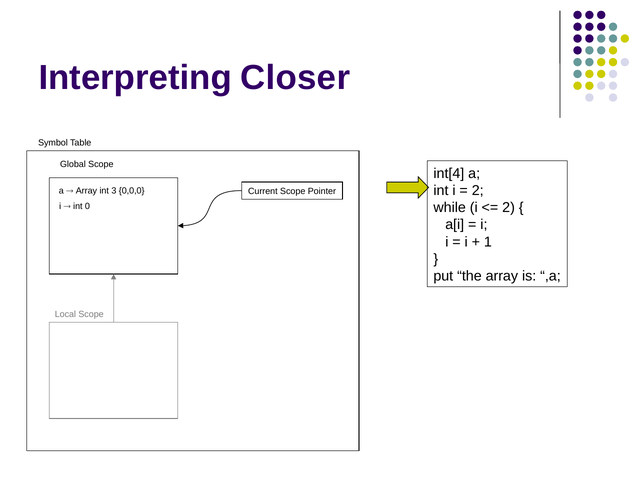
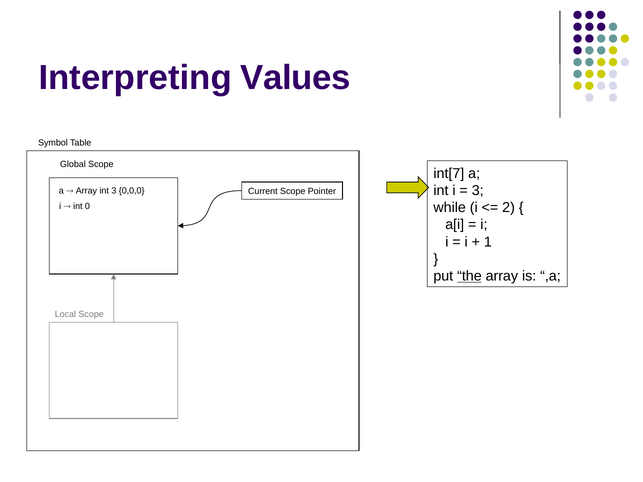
Closer: Closer -> Values
int[4: int[4 -> int[7
2 at (478, 191): 2 -> 3
the underline: none -> present
